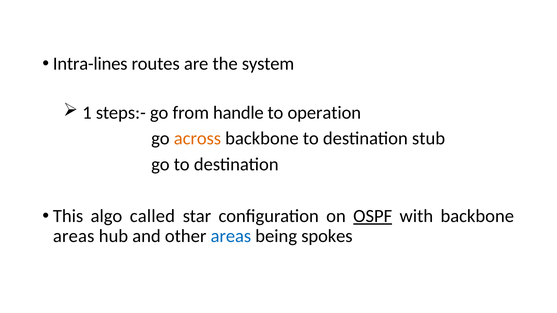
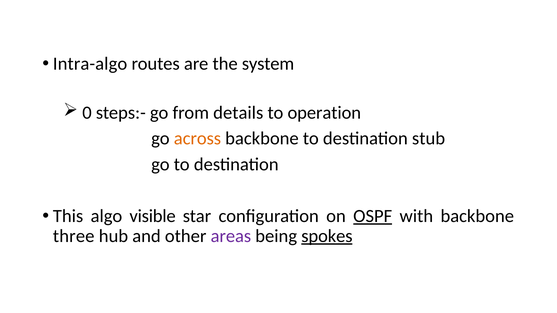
Intra-lines: Intra-lines -> Intra-algo
1: 1 -> 0
handle: handle -> details
called: called -> visible
areas at (74, 236): areas -> three
areas at (231, 236) colour: blue -> purple
spokes underline: none -> present
